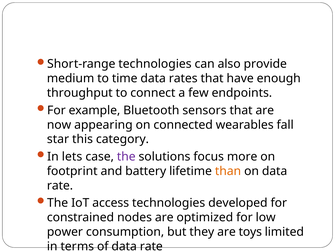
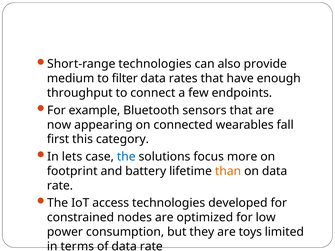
time: time -> filter
star: star -> first
the at (126, 157) colour: purple -> blue
